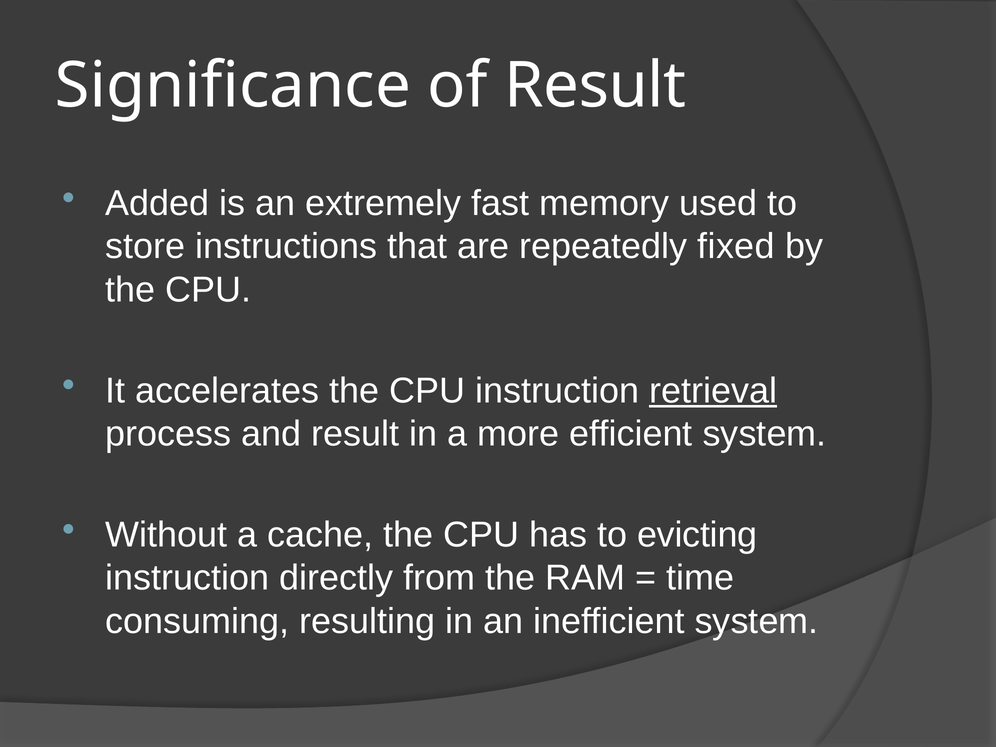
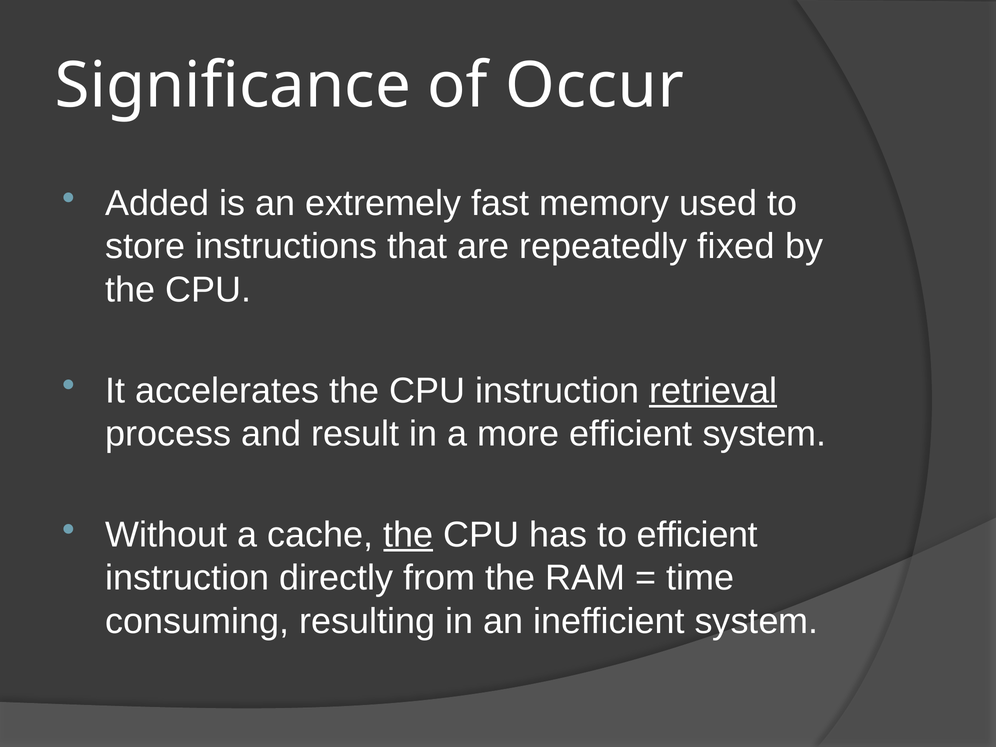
of Result: Result -> Occur
the at (408, 535) underline: none -> present
to evicting: evicting -> efficient
